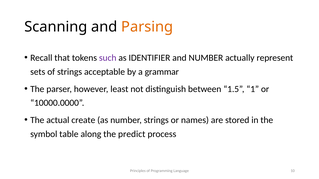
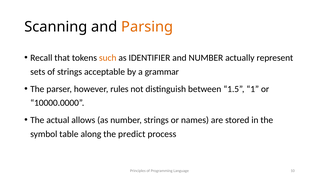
such colour: purple -> orange
least: least -> rules
create: create -> allows
